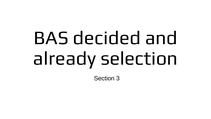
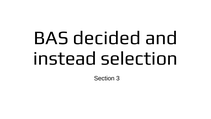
already: already -> instead
